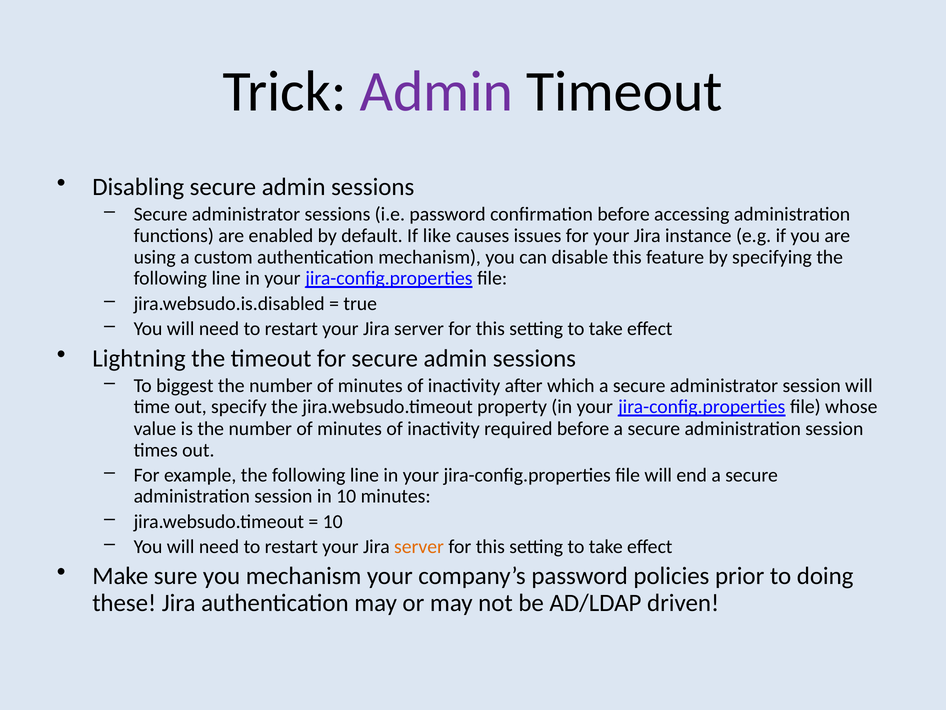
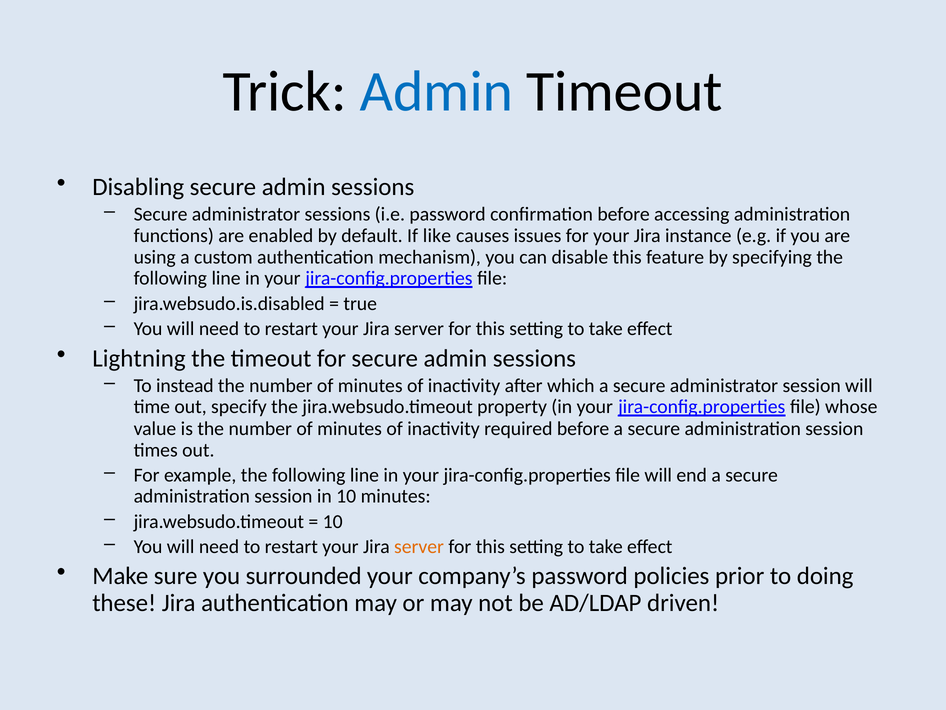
Admin at (436, 92) colour: purple -> blue
biggest: biggest -> instead
you mechanism: mechanism -> surrounded
